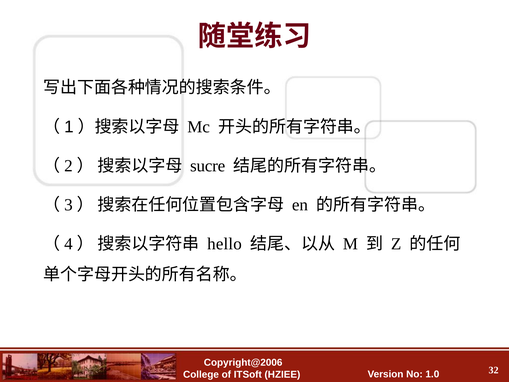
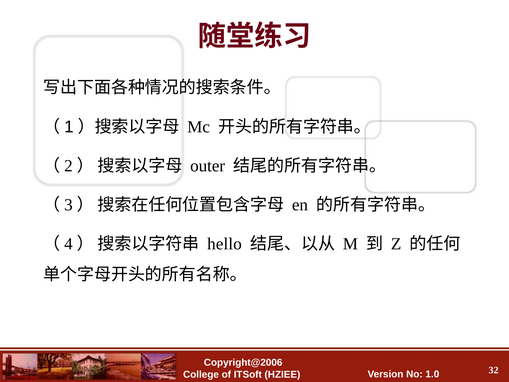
sucre: sucre -> outer
